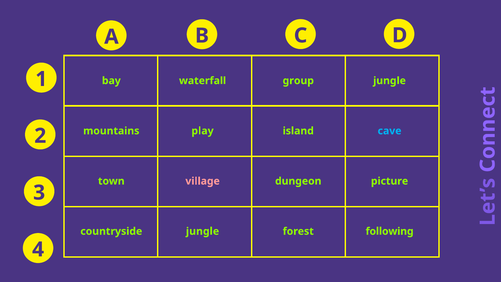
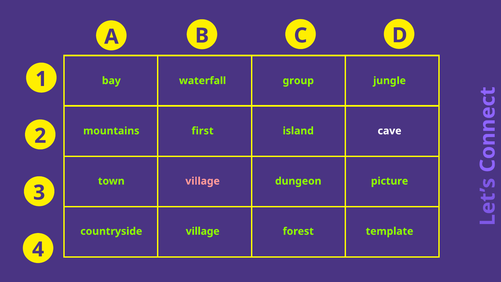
play: play -> first
cave colour: light blue -> white
countryside jungle: jungle -> village
following: following -> template
